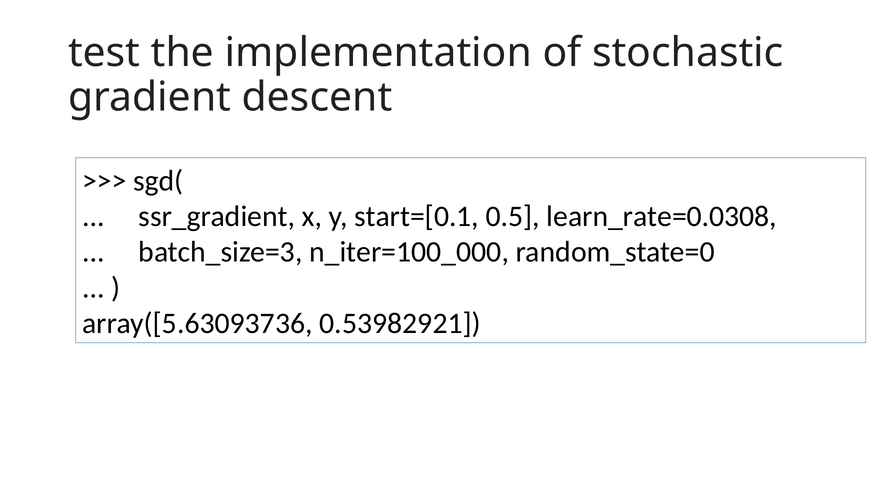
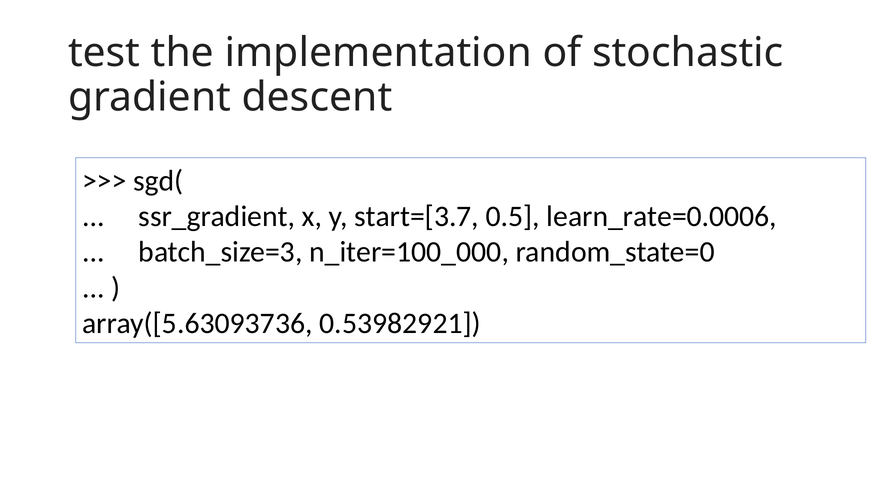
start=[0.1: start=[0.1 -> start=[3.7
learn_rate=0.0308: learn_rate=0.0308 -> learn_rate=0.0006
